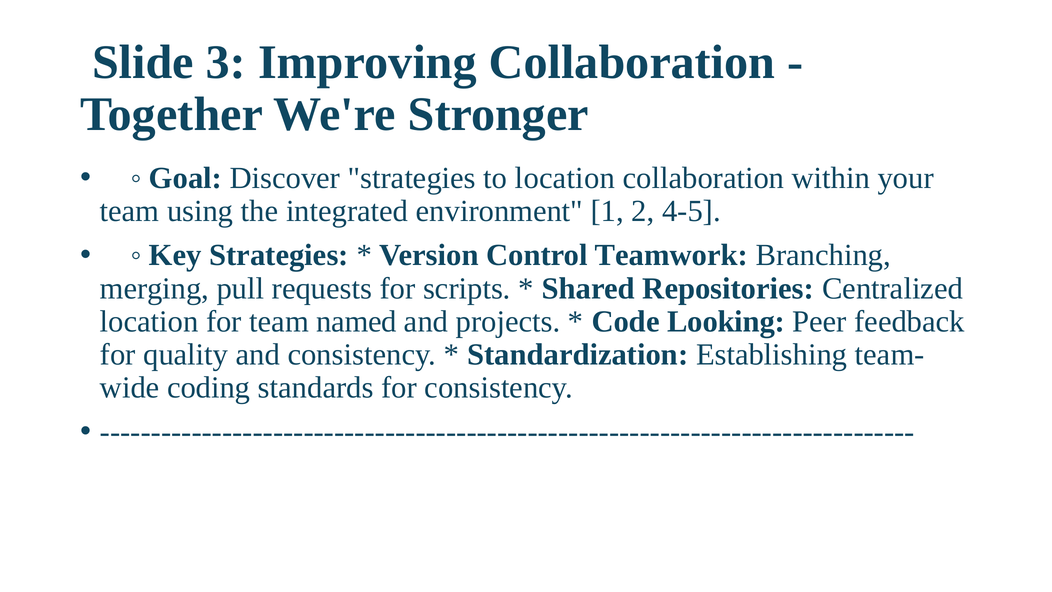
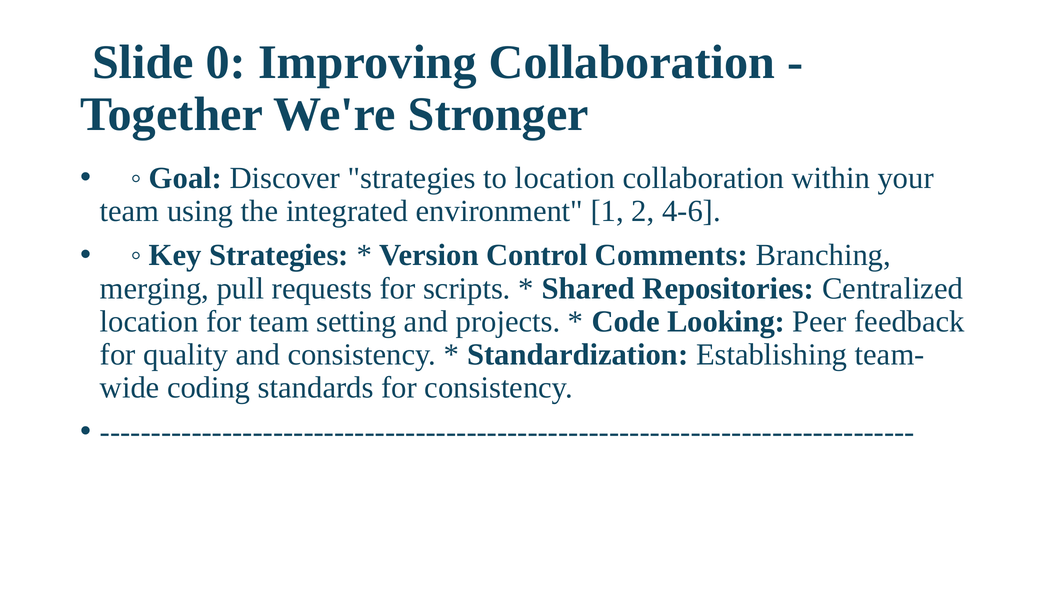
3: 3 -> 0
4-5: 4-5 -> 4-6
Teamwork: Teamwork -> Comments
named: named -> setting
